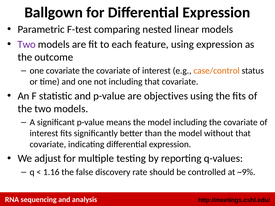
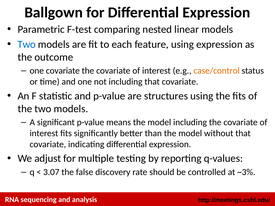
Two at (27, 44) colour: purple -> blue
objectives: objectives -> structures
1.16: 1.16 -> 3.07
~9%: ~9% -> ~3%
